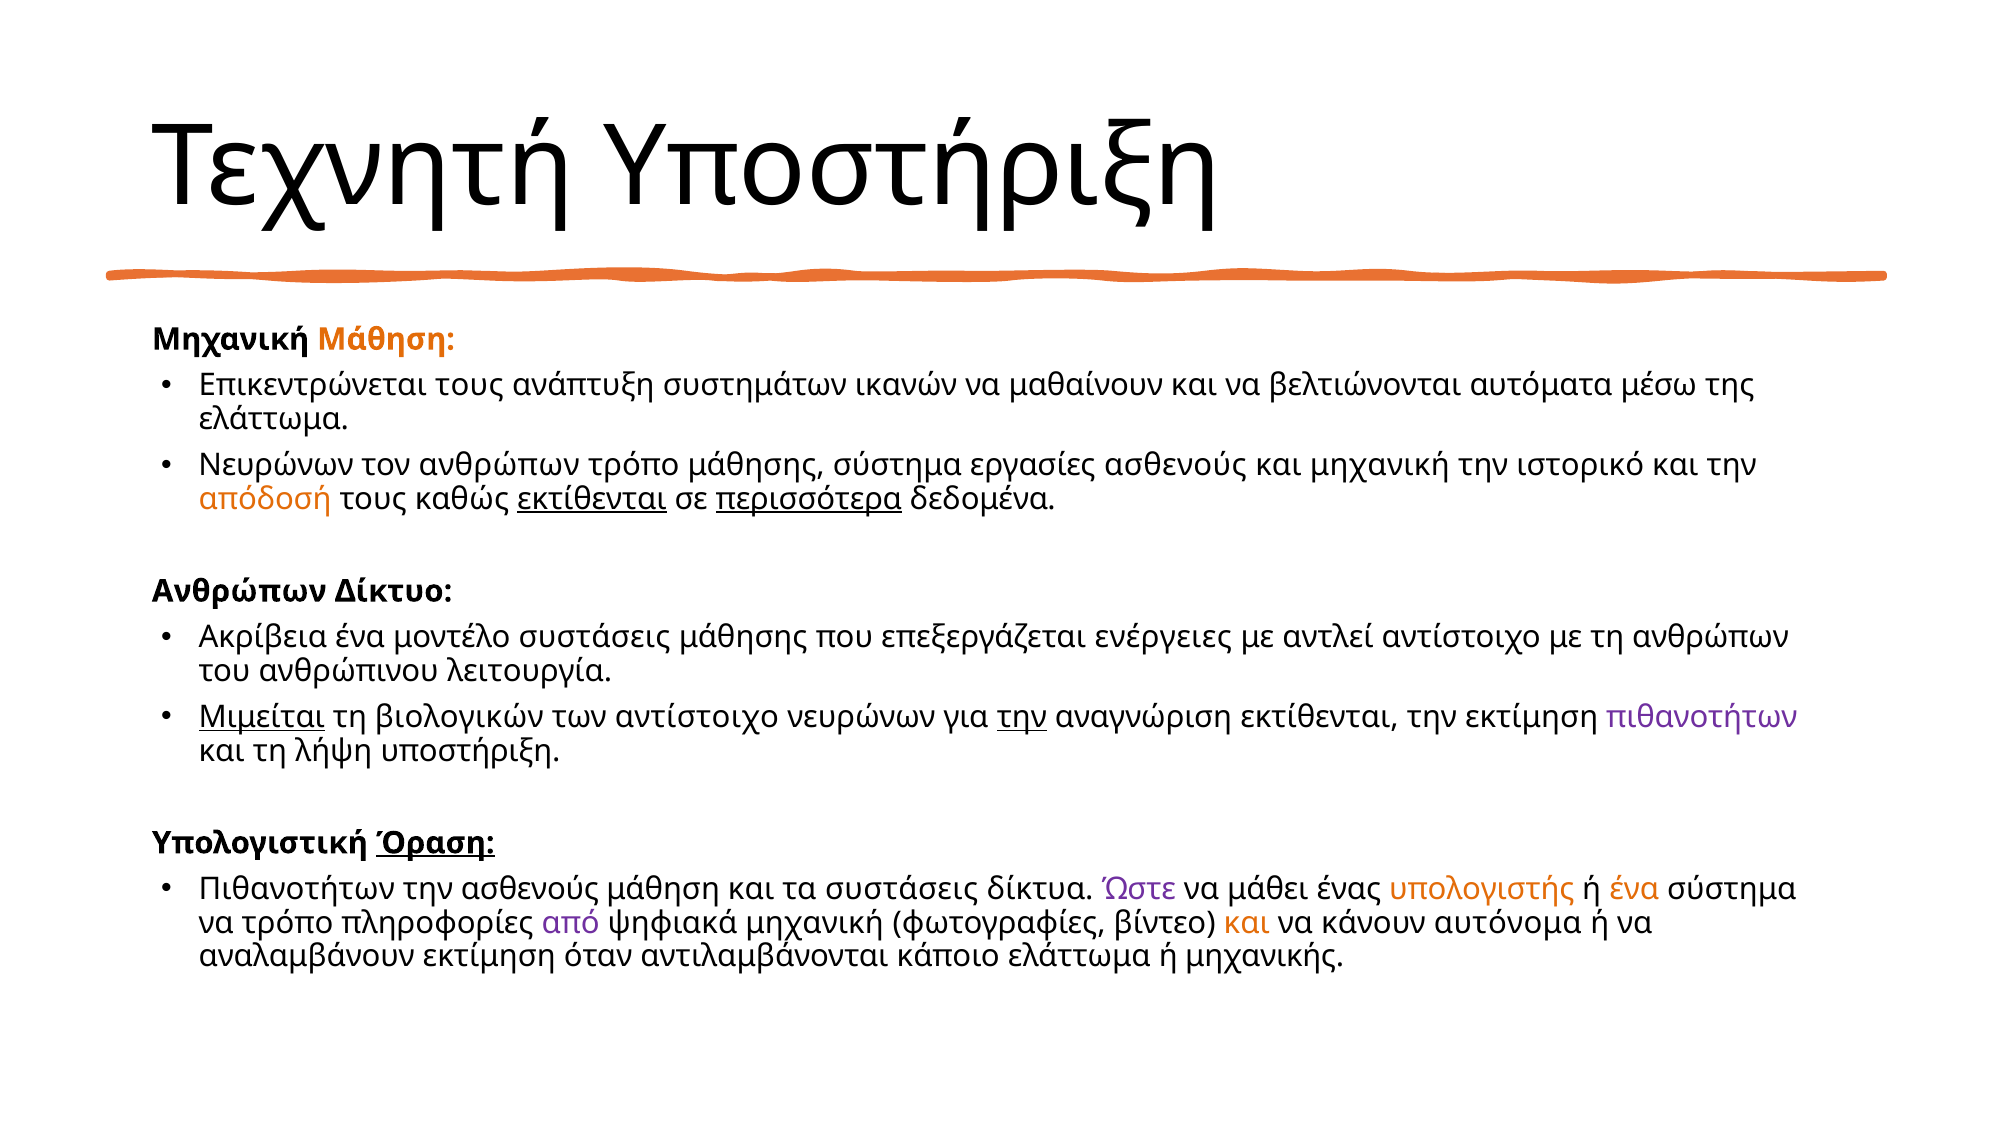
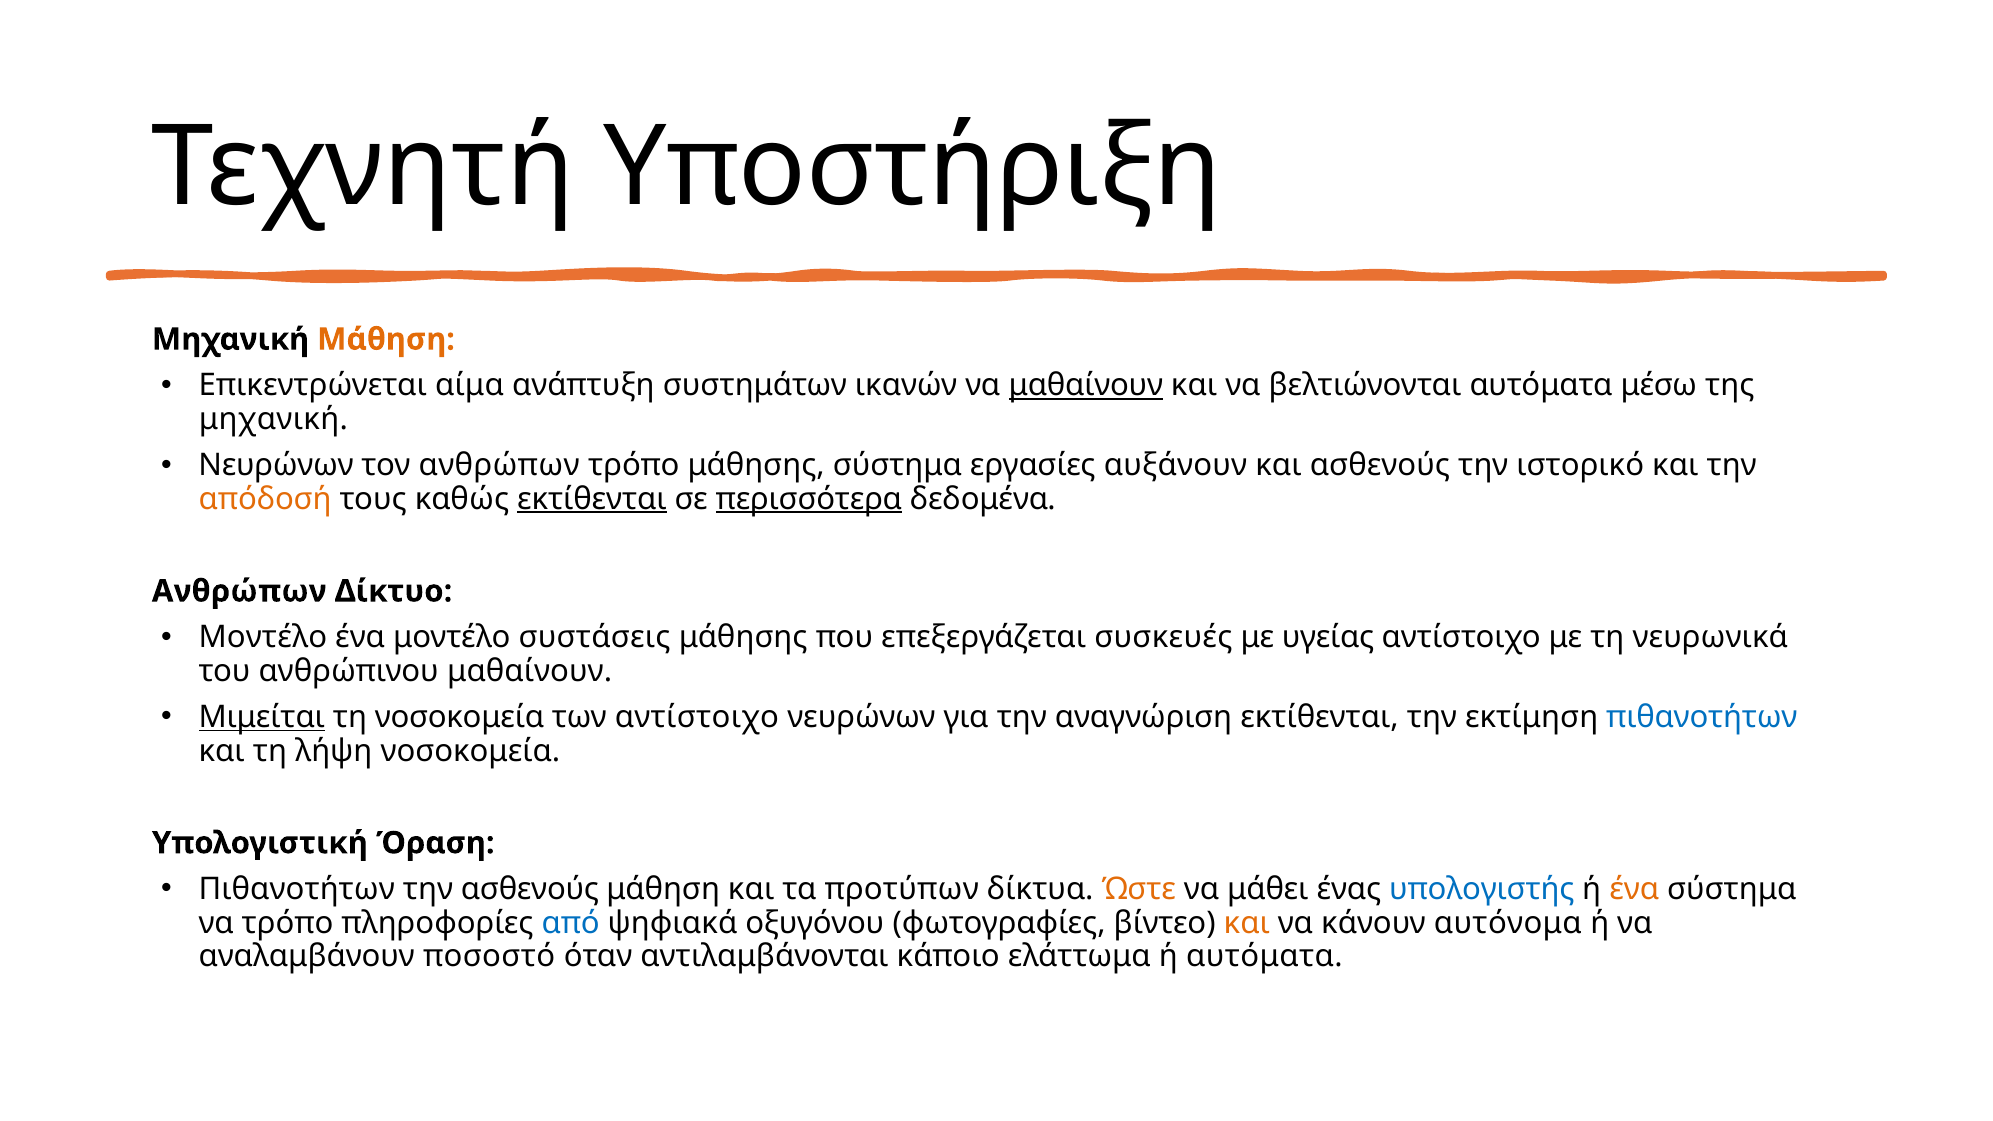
Επικεντρώνεται τους: τους -> αίμα
μαθαίνουν at (1086, 386) underline: none -> present
ελάττωμα at (274, 419): ελάττωμα -> μηχανική
εργασίες ασθενούς: ασθενούς -> αυξάνουν
και μηχανική: μηχανική -> ασθενούς
Ακρίβεια at (263, 637): Ακρίβεια -> Μοντέλο
ενέργειες: ενέργειες -> συσκευές
αντλεί: αντλεί -> υγείας
τη ανθρώπων: ανθρώπων -> νευρωνικά
ανθρώπινου λειτουργία: λειτουργία -> μαθαίνουν
τη βιολογικών: βιολογικών -> νοσοκομεία
την at (1022, 717) underline: present -> none
πιθανοτήτων at (1702, 717) colour: purple -> blue
λήψη υποστήριξη: υποστήριξη -> νοσοκομεία
Όραση underline: present -> none
τα συστάσεις: συστάσεις -> προτύπων
Ώστε colour: purple -> orange
υπολογιστής colour: orange -> blue
από colour: purple -> blue
ψηφιακά μηχανική: μηχανική -> οξυγόνου
αναλαμβάνουν εκτίμηση: εκτίμηση -> ποσοστό
ή μηχανικής: μηχανικής -> αυτόματα
